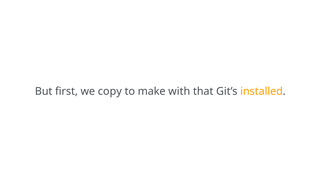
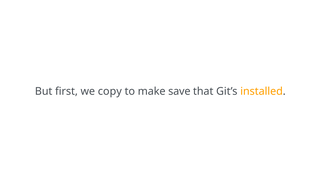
with: with -> save
